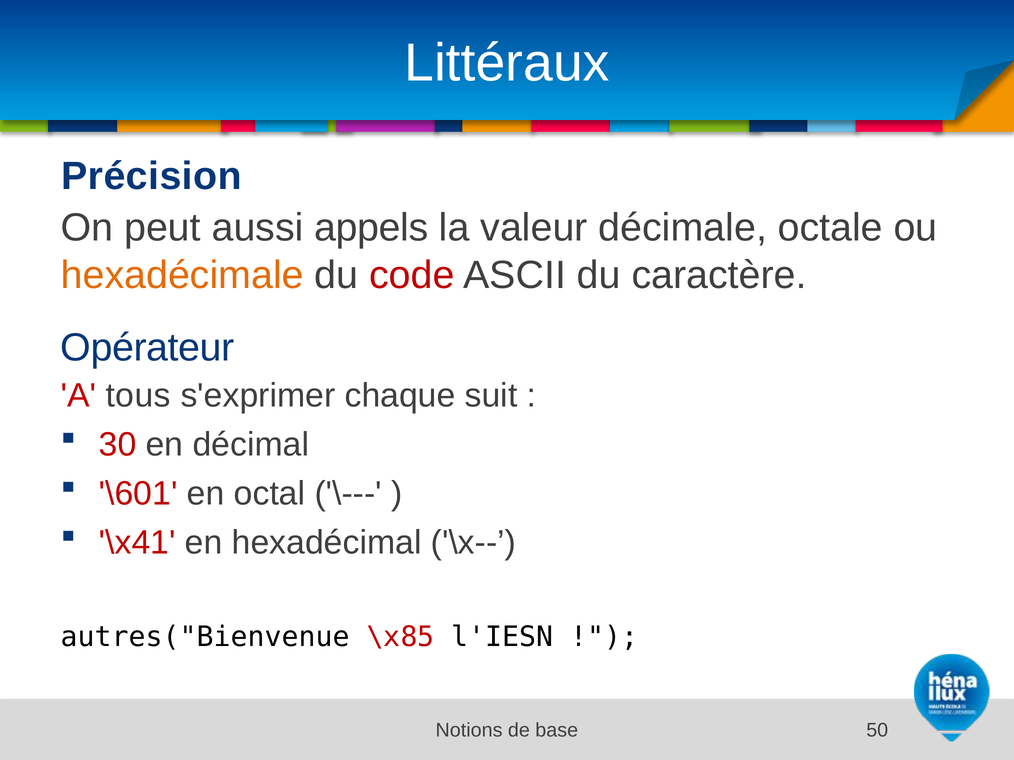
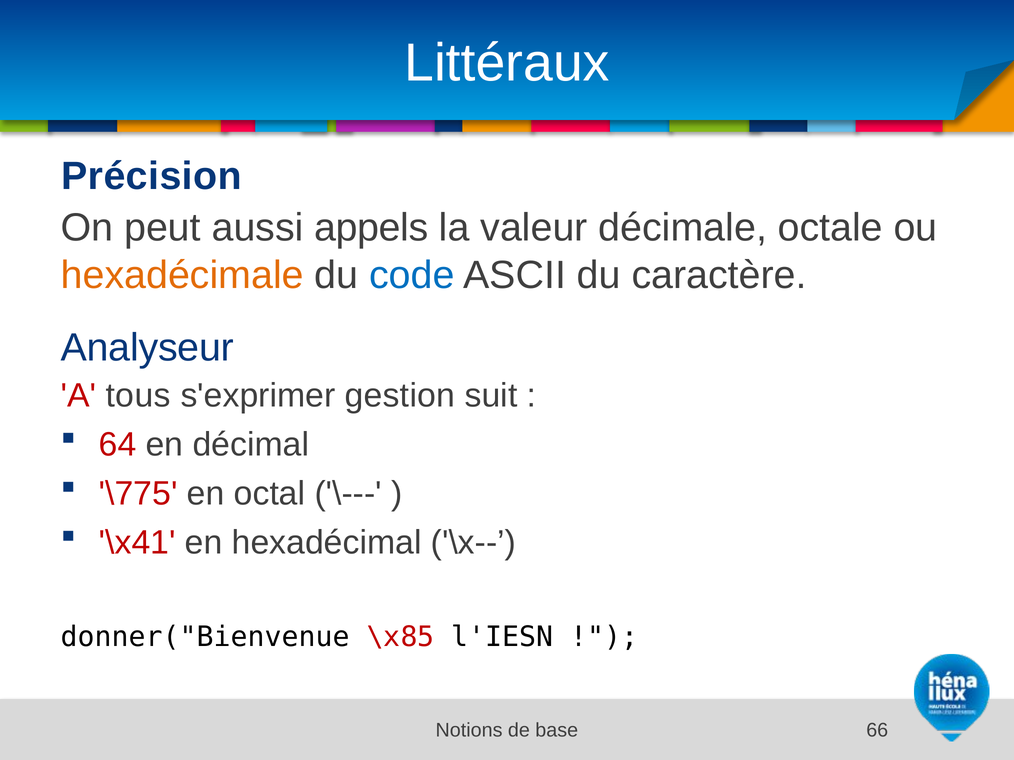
code colour: red -> blue
Opérateur: Opérateur -> Analyseur
chaque: chaque -> gestion
30: 30 -> 64
\601: \601 -> \775
autres("Bienvenue: autres("Bienvenue -> donner("Bienvenue
50: 50 -> 66
